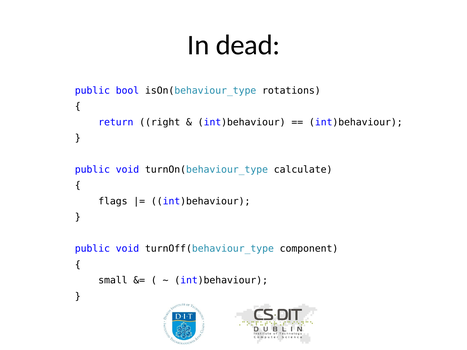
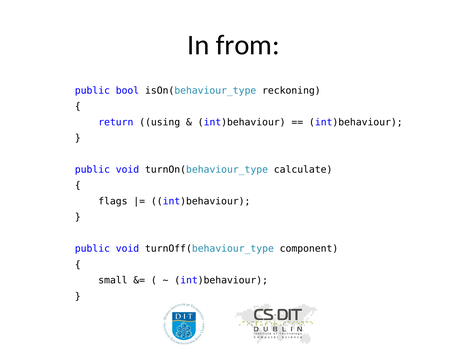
dead: dead -> from
rotations: rotations -> reckoning
right: right -> using
